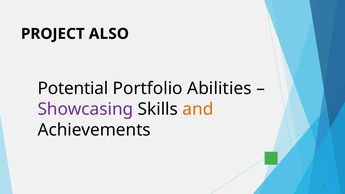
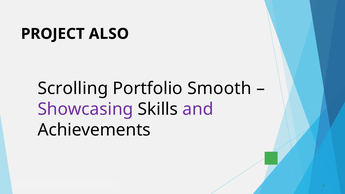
Potential: Potential -> Scrolling
Abilities: Abilities -> Smooth
and colour: orange -> purple
